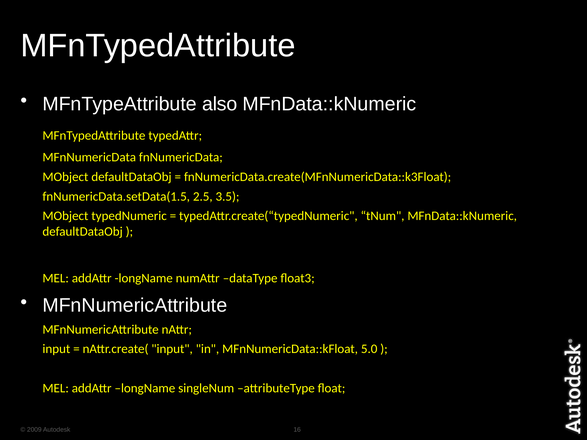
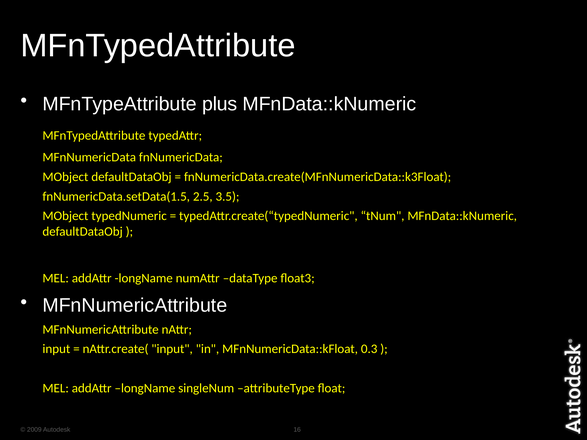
also: also -> plus
5.0: 5.0 -> 0.3
